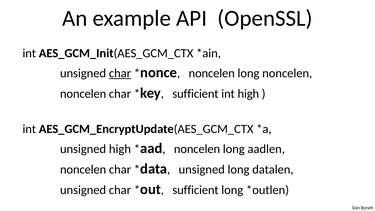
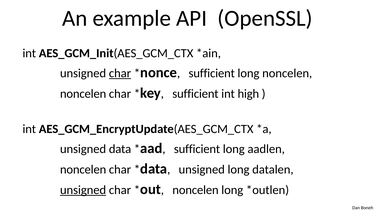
noncelen at (212, 73): noncelen -> sufficient
unsigned high: high -> data
noncelen at (197, 149): noncelen -> sufficient
unsigned at (83, 190) underline: none -> present
sufficient at (196, 190): sufficient -> noncelen
